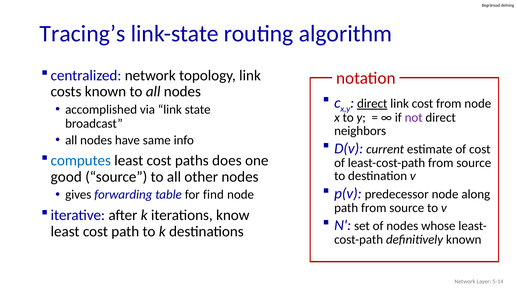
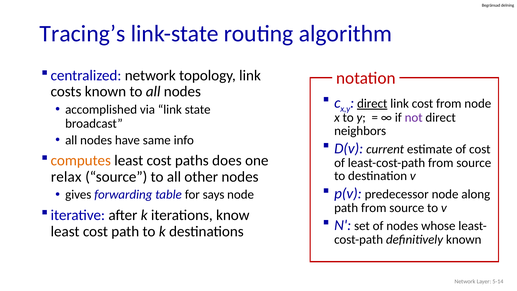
computes colour: blue -> orange
good: good -> relax
find: find -> says
